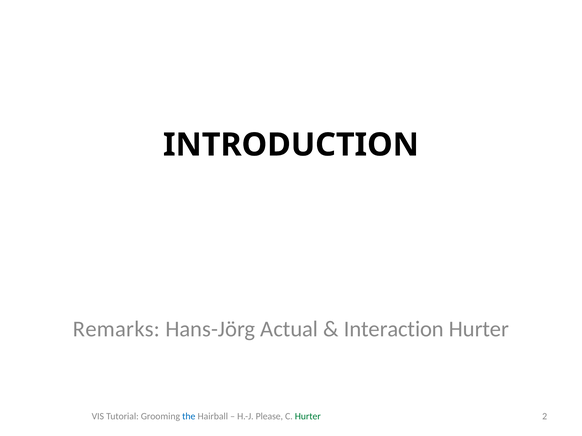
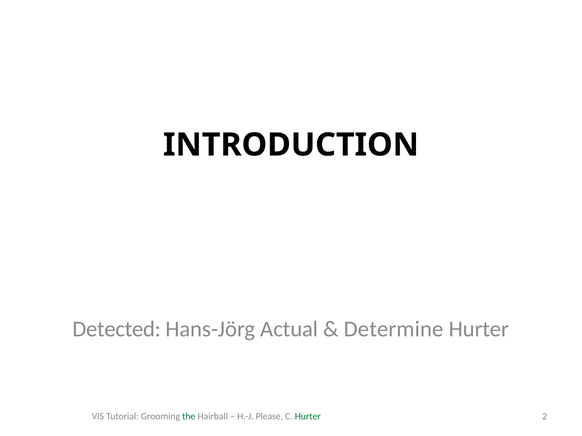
Remarks: Remarks -> Detected
Interaction: Interaction -> Determine
the colour: blue -> green
